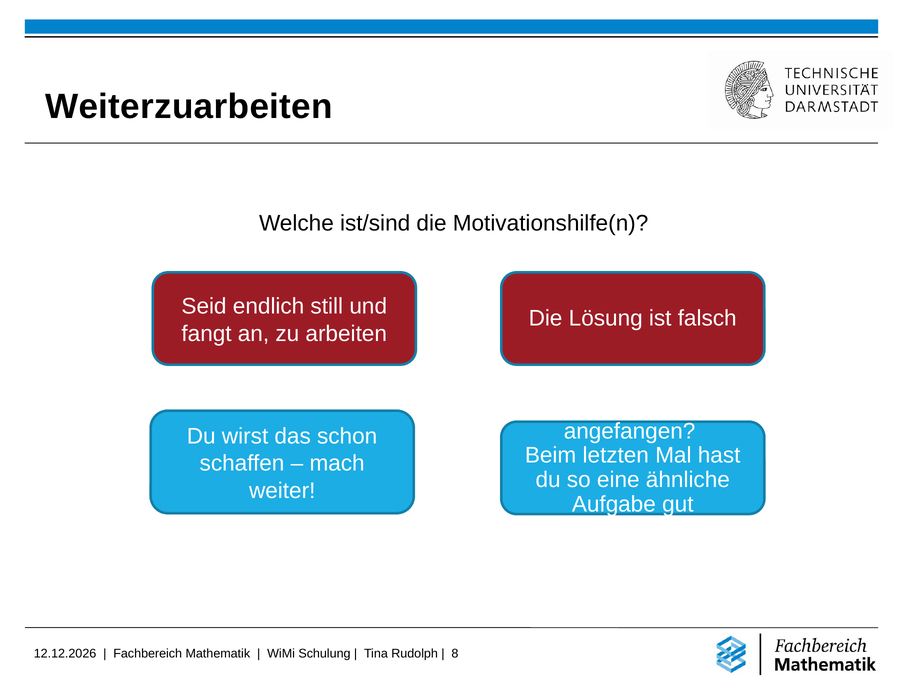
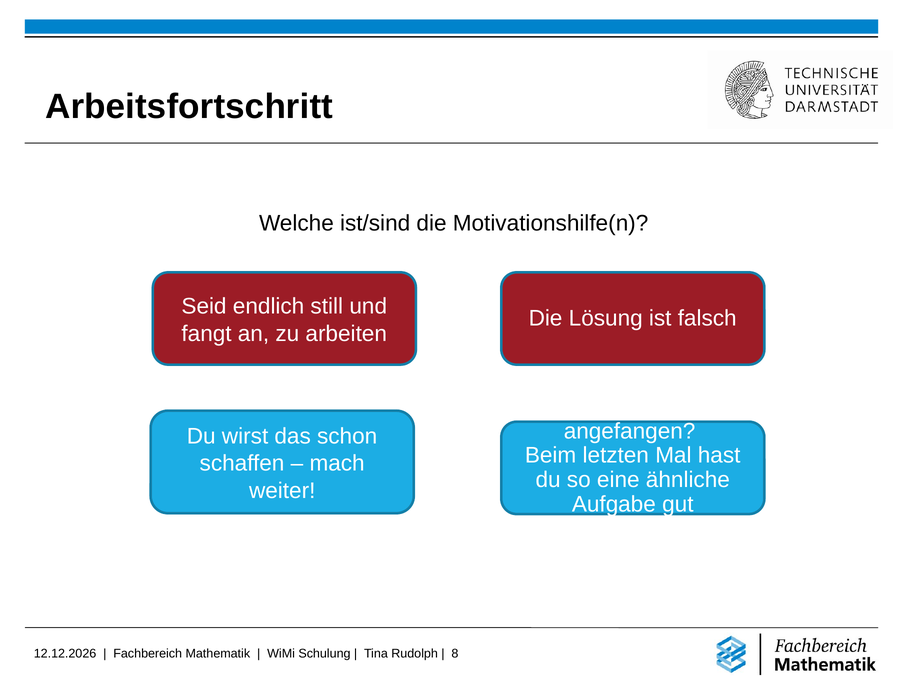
Weiterzuarbeiten: Weiterzuarbeiten -> Arbeitsfortschritt
